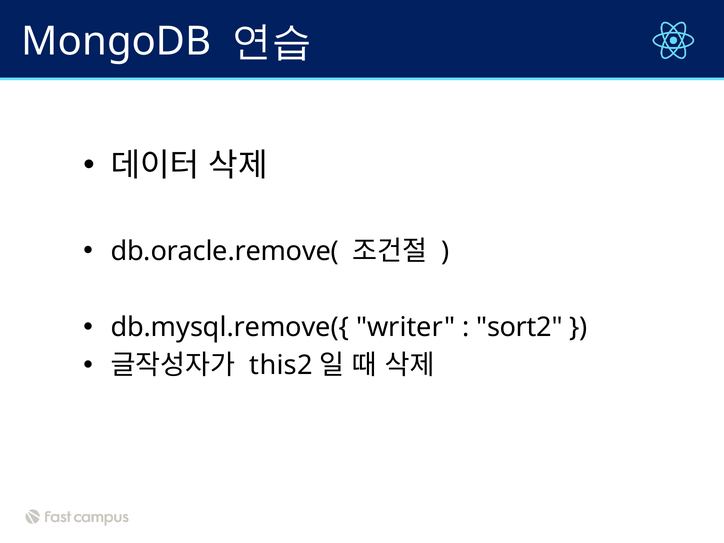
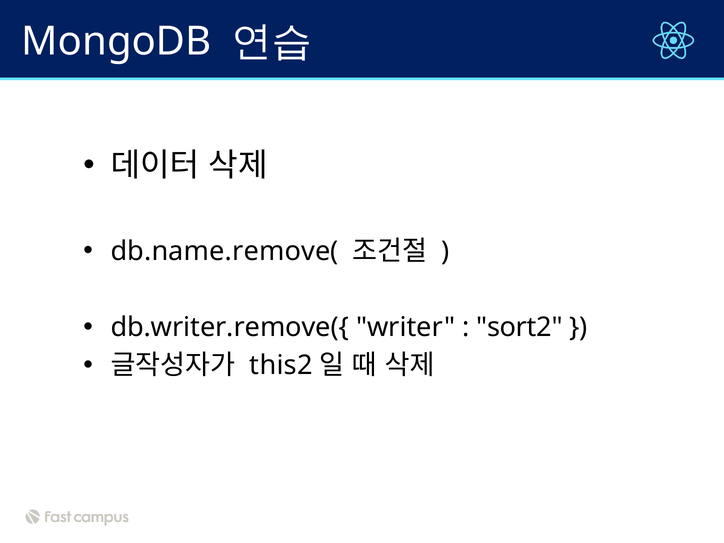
db.oracle.remove(: db.oracle.remove( -> db.name.remove(
db.mysql.remove({: db.mysql.remove({ -> db.writer.remove({
